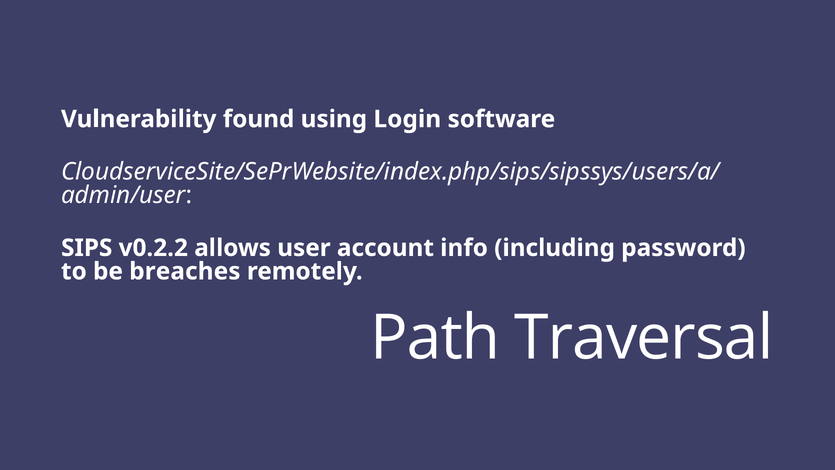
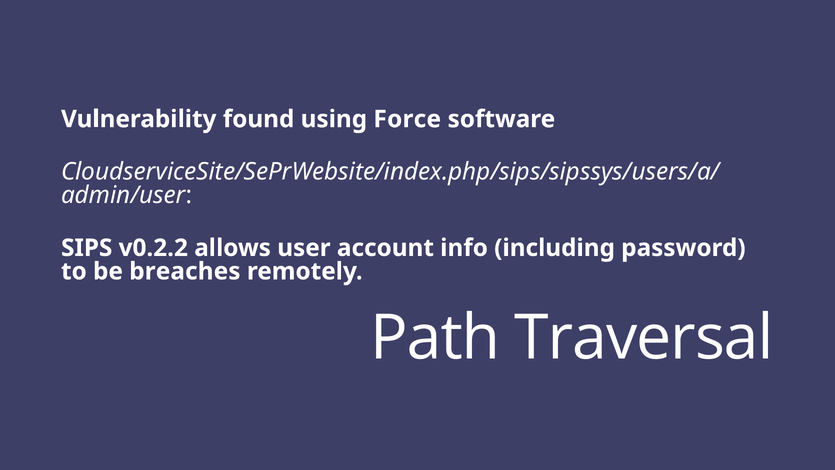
Login: Login -> Force
